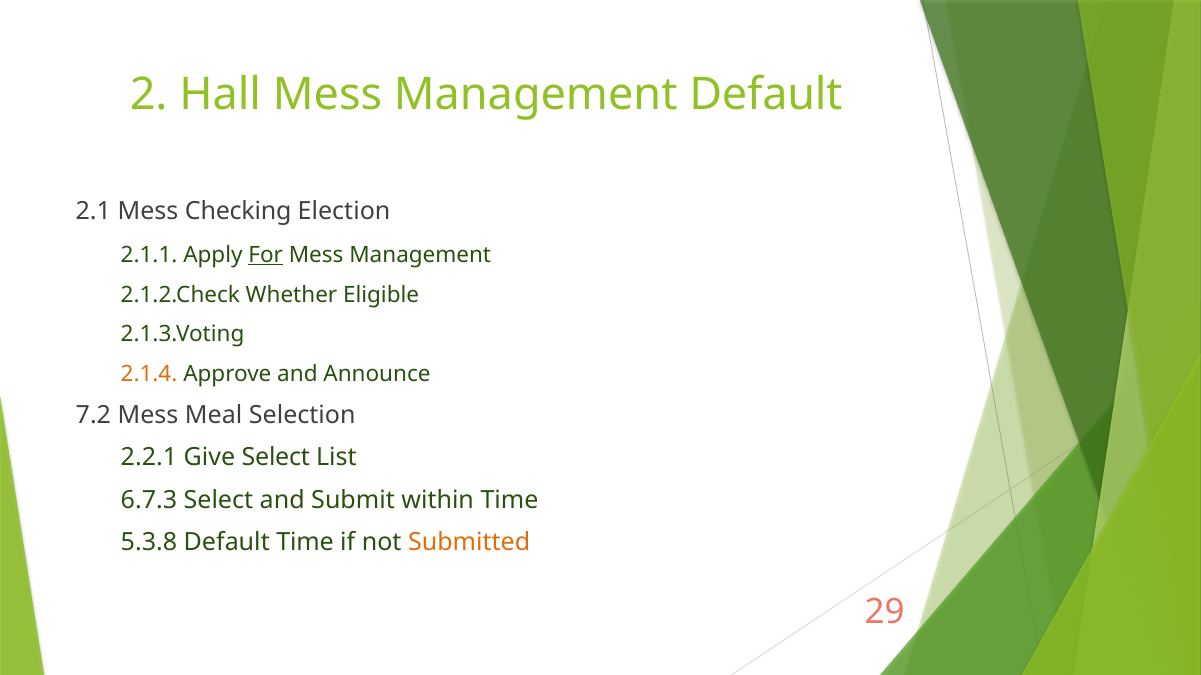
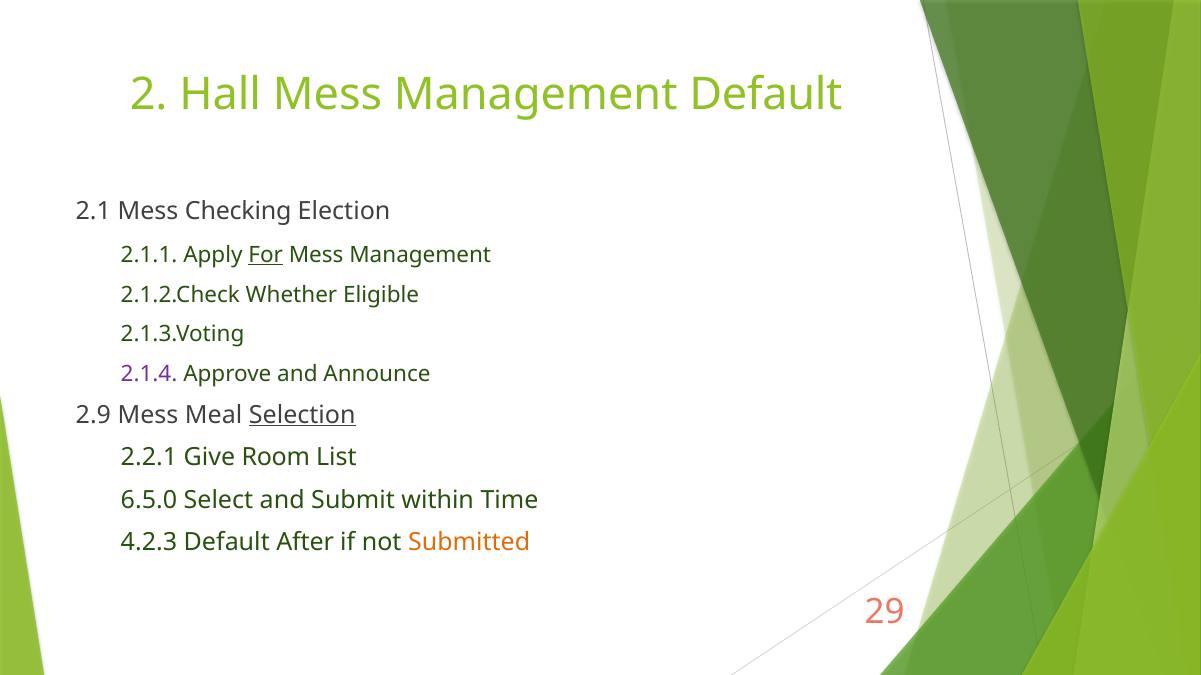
2.1.4 colour: orange -> purple
7.2: 7.2 -> 2.9
Selection underline: none -> present
Give Select: Select -> Room
6.7.3: 6.7.3 -> 6.5.0
5.3.8: 5.3.8 -> 4.2.3
Default Time: Time -> After
